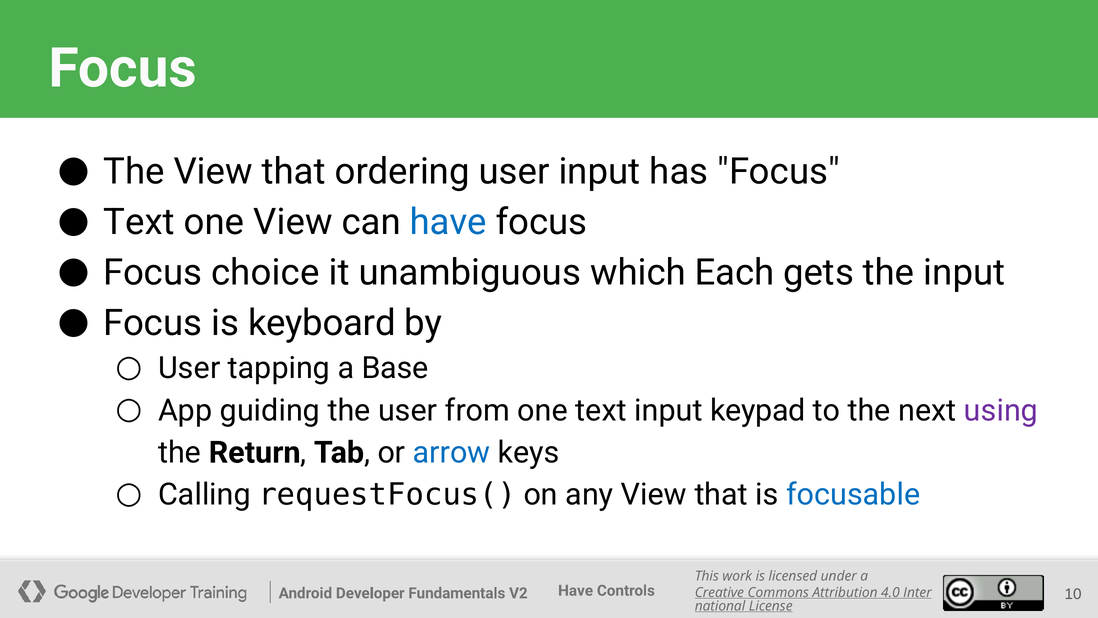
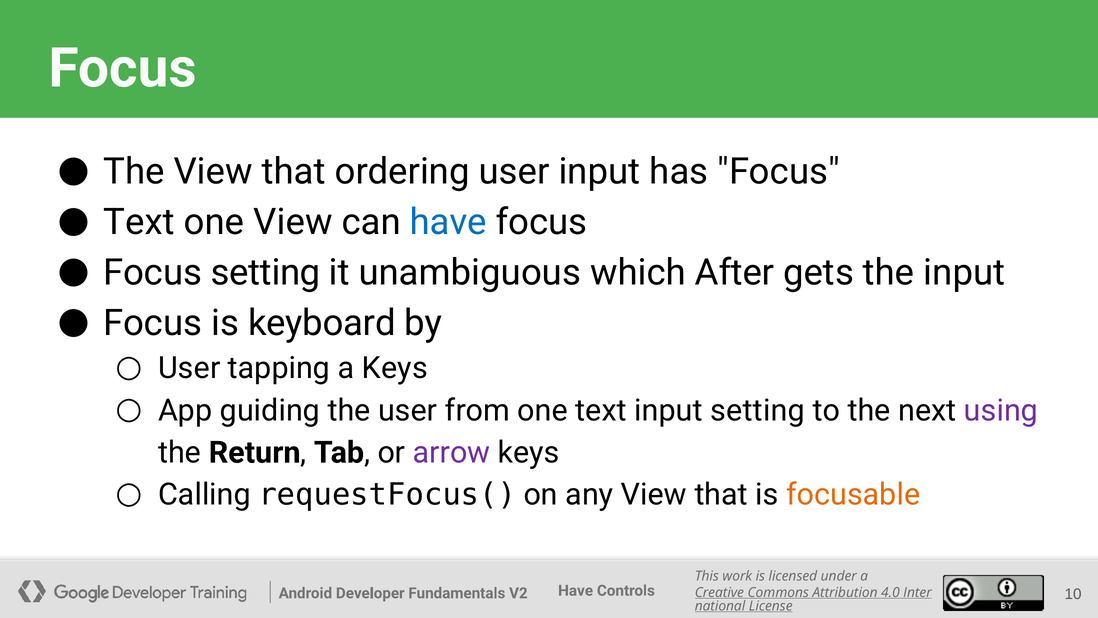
Focus choice: choice -> setting
Each: Each -> After
a Base: Base -> Keys
input keypad: keypad -> setting
arrow colour: blue -> purple
focusable colour: blue -> orange
